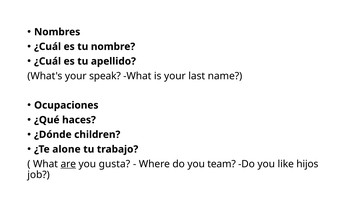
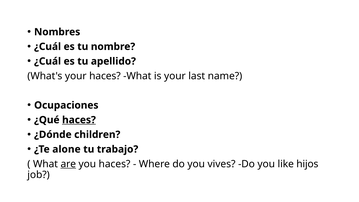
your speak: speak -> haces
haces at (79, 120) underline: none -> present
you gusta: gusta -> haces
team: team -> vives
